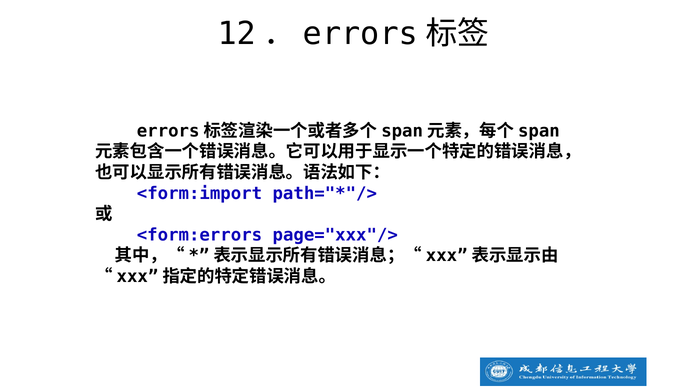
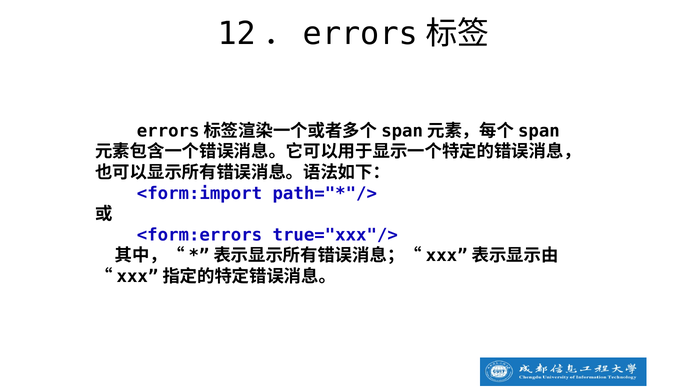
page="xxx"/>: page="xxx"/> -> true="xxx"/>
